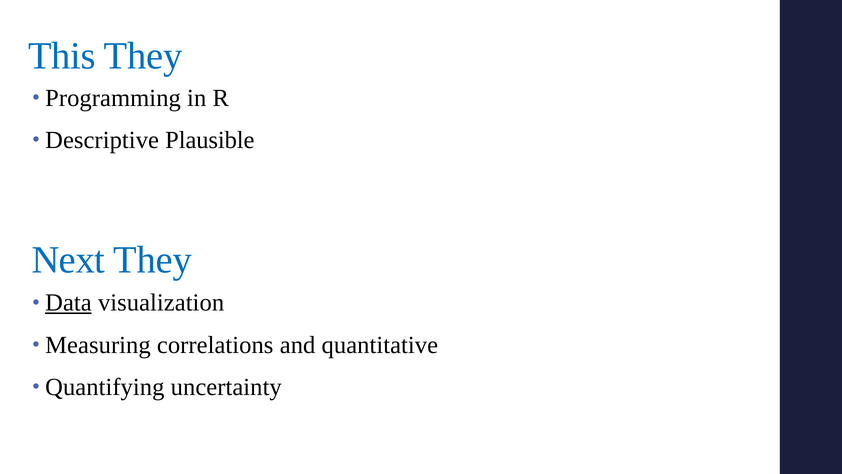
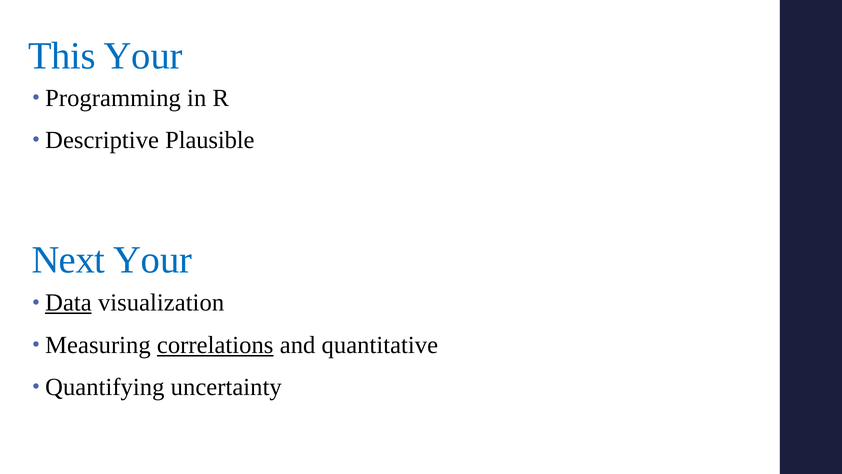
This They: They -> Your
Next They: They -> Your
correlations underline: none -> present
